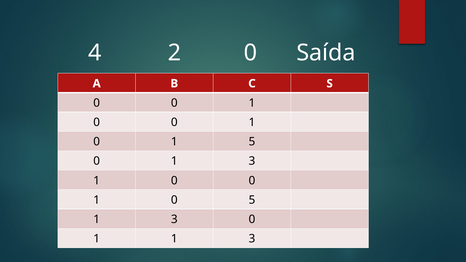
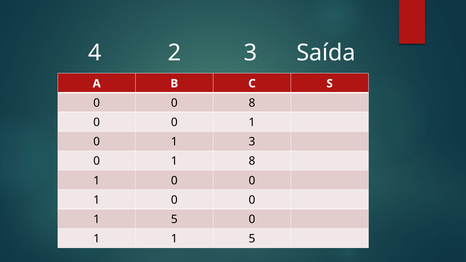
2 0: 0 -> 3
1 at (252, 103): 1 -> 8
1 5: 5 -> 3
0 1 3: 3 -> 8
5 at (252, 200): 5 -> 0
3 at (174, 219): 3 -> 5
1 1 3: 3 -> 5
